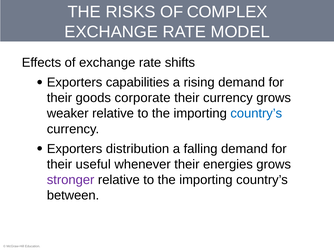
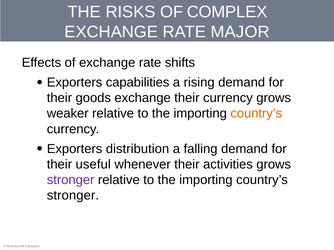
MODEL: MODEL -> MAJOR
goods corporate: corporate -> exchange
country’s at (256, 114) colour: blue -> orange
energies: energies -> activities
between at (73, 196): between -> stronger
